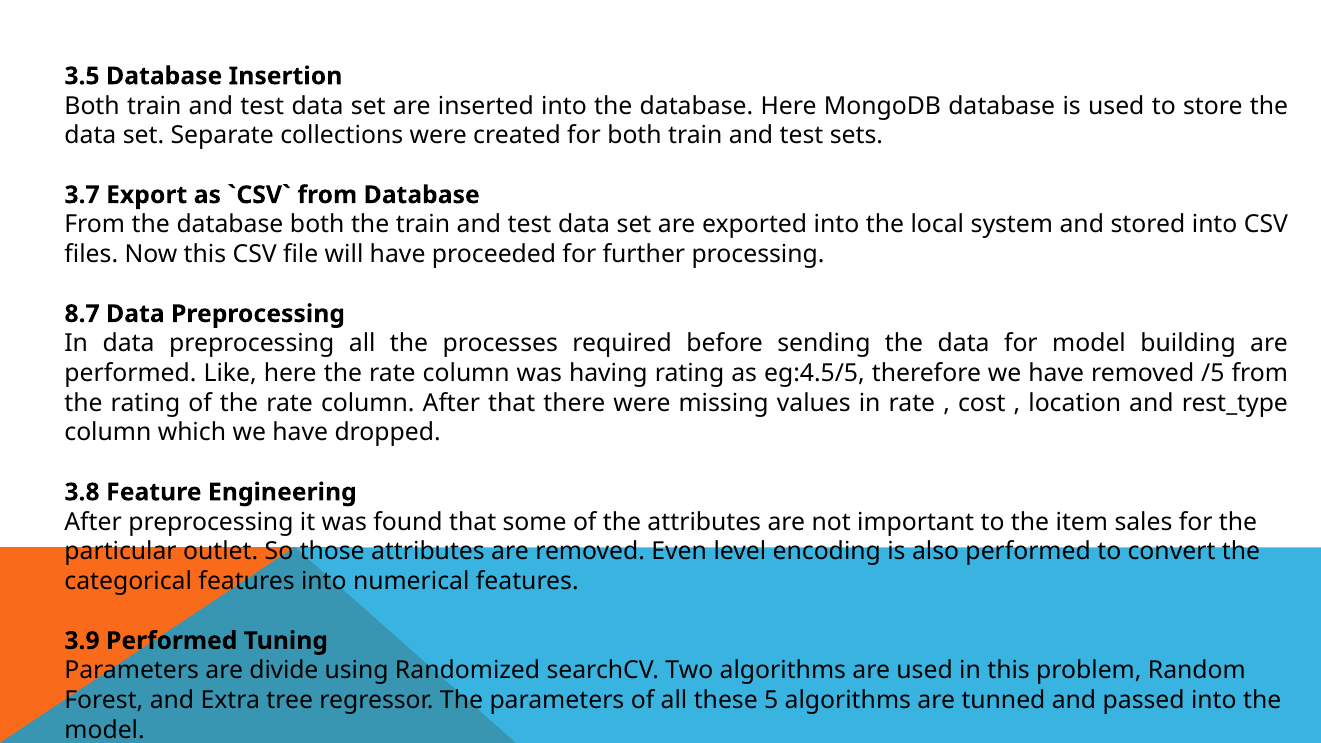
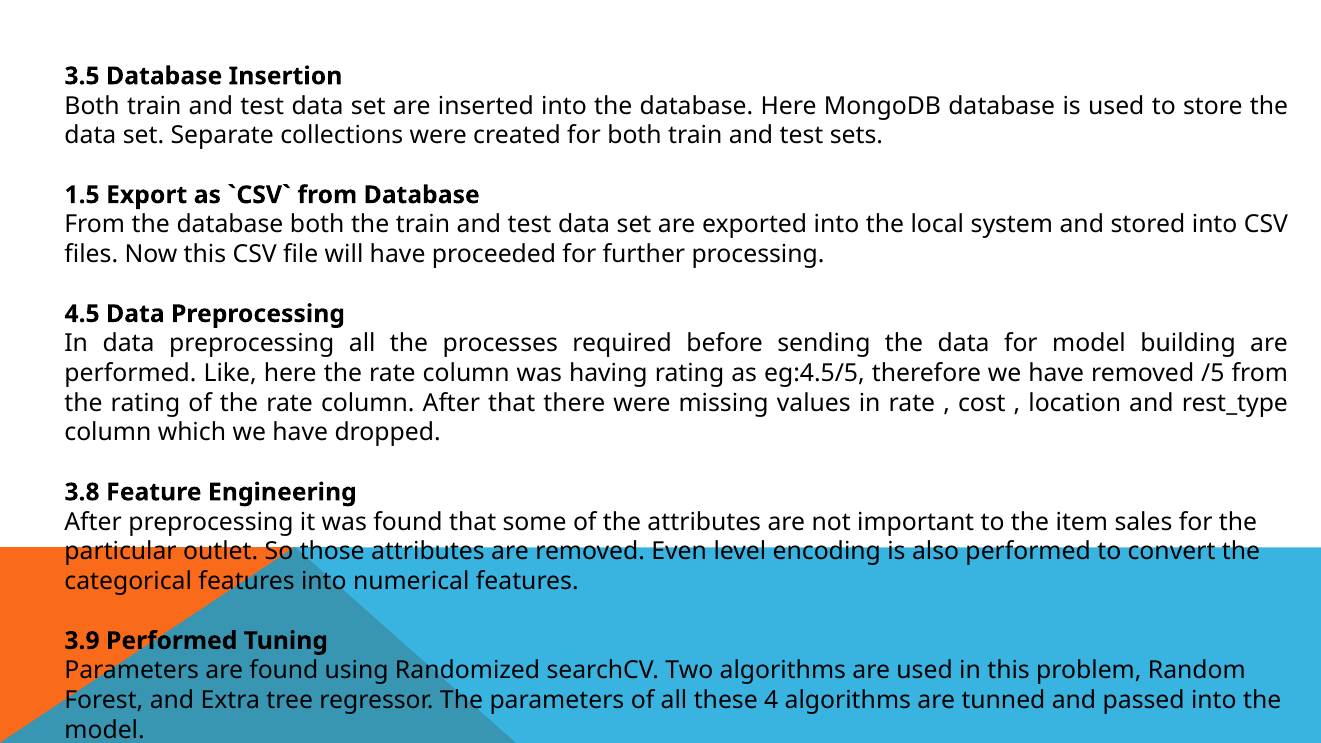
3.7: 3.7 -> 1.5
8.7: 8.7 -> 4.5
are divide: divide -> found
5: 5 -> 4
